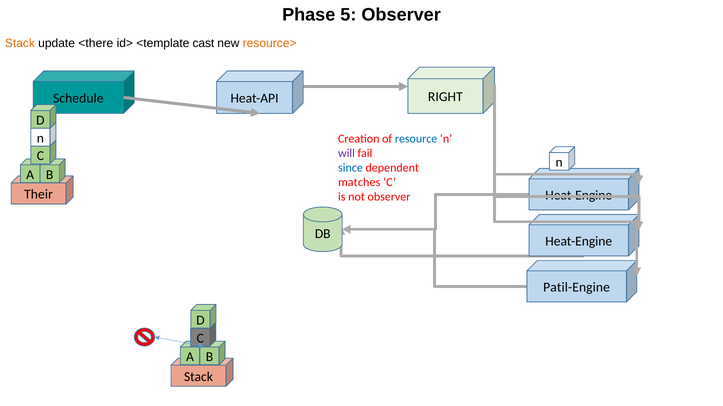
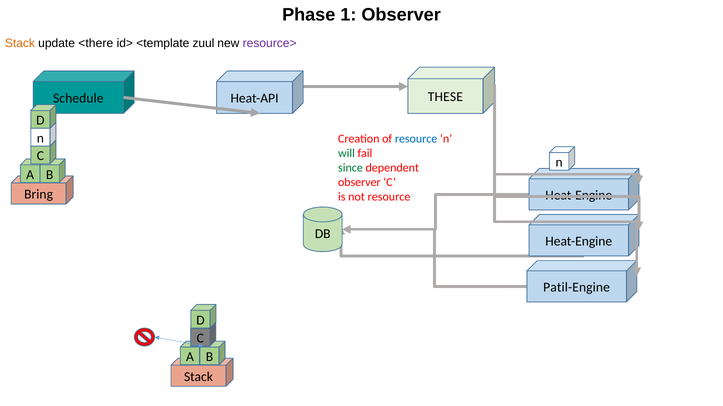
5: 5 -> 1
cast: cast -> zuul
resource> colour: orange -> purple
RIGHT: RIGHT -> THESE
will colour: purple -> green
since colour: blue -> green
matches at (359, 182): matches -> observer
Their: Their -> Bring
not observer: observer -> resource
